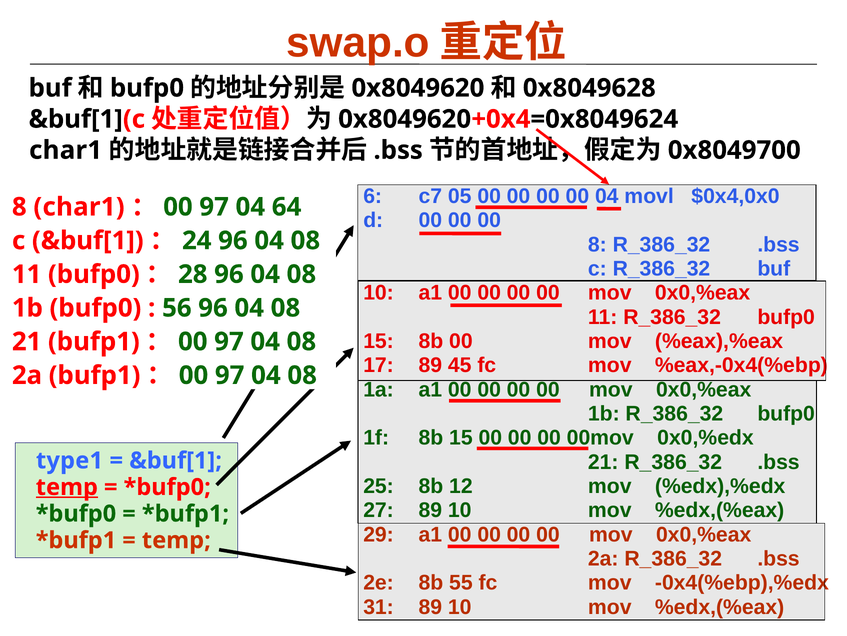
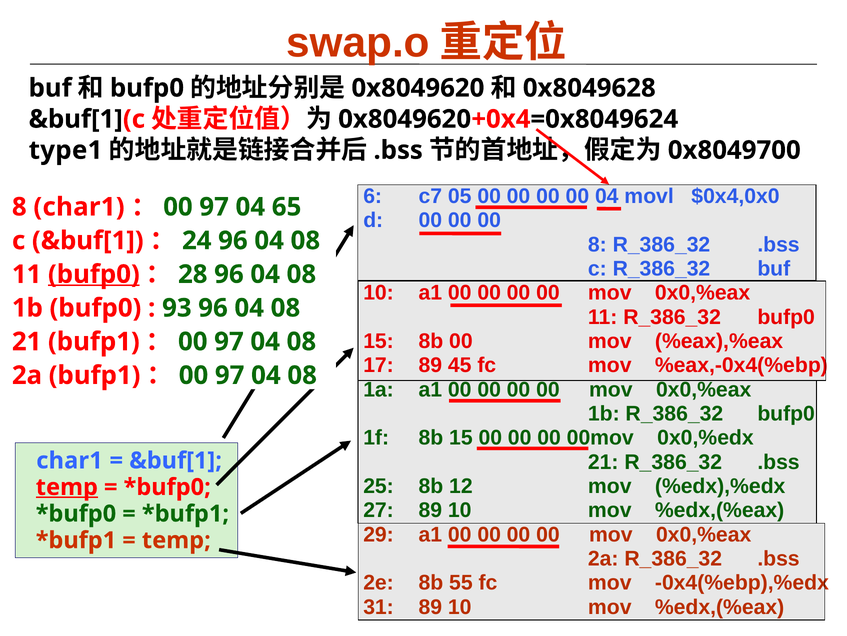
char1 at (66, 150): char1 -> type1
64: 64 -> 65
bufp0 at (94, 274) underline: none -> present
56: 56 -> 93
type1 at (69, 460): type1 -> char1
